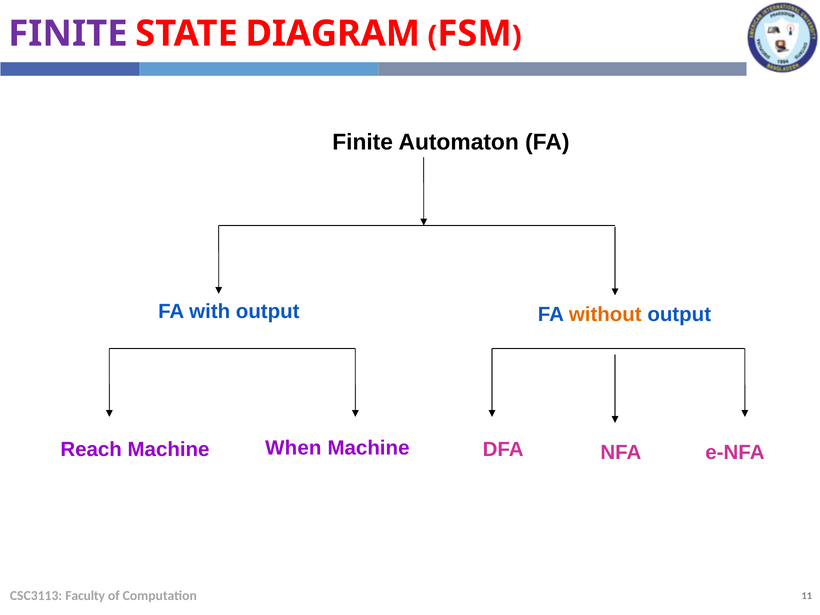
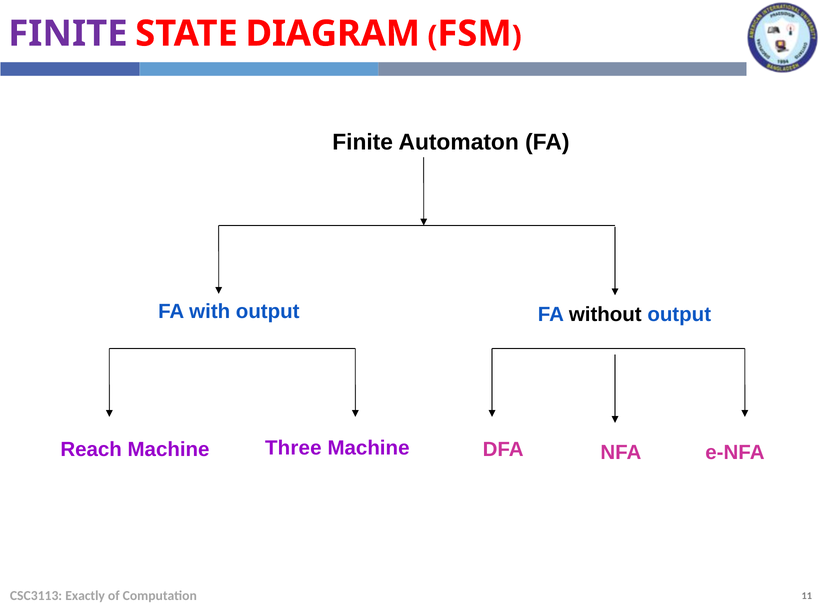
without colour: orange -> black
When: When -> Three
Faculty: Faculty -> Exactly
